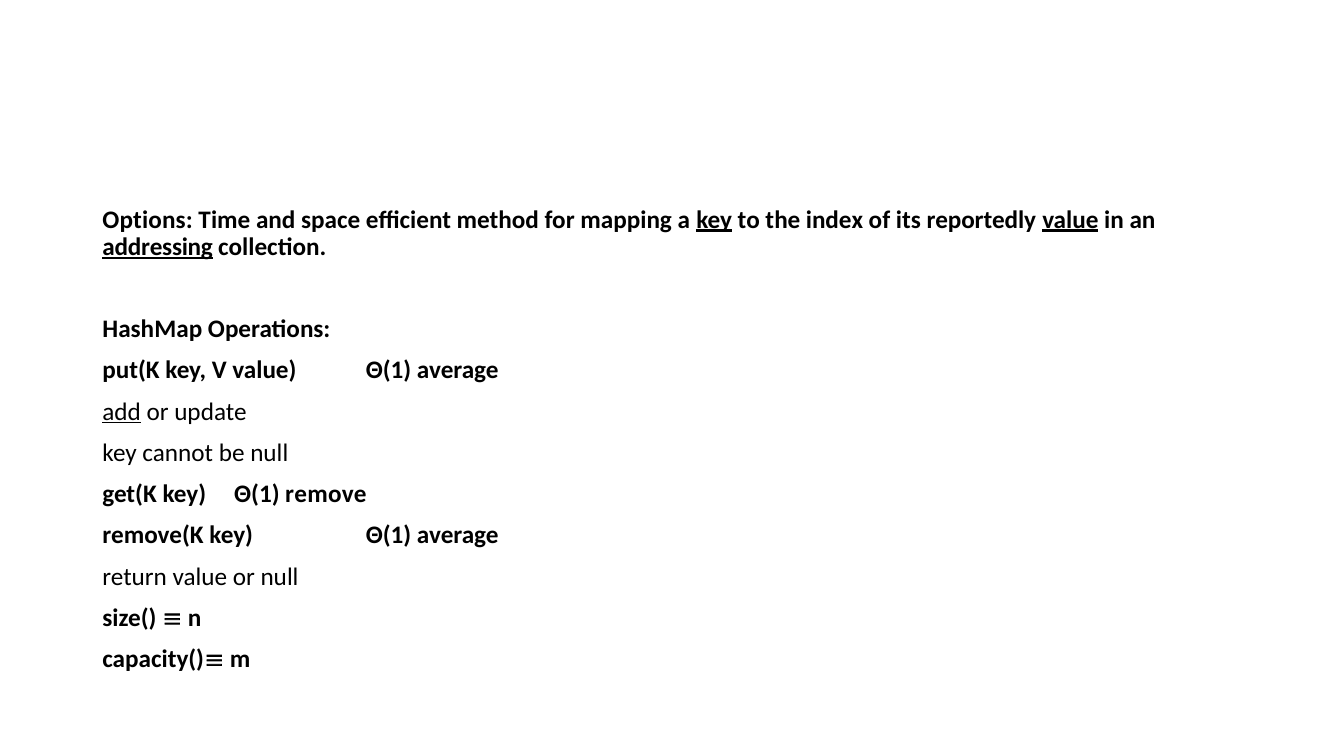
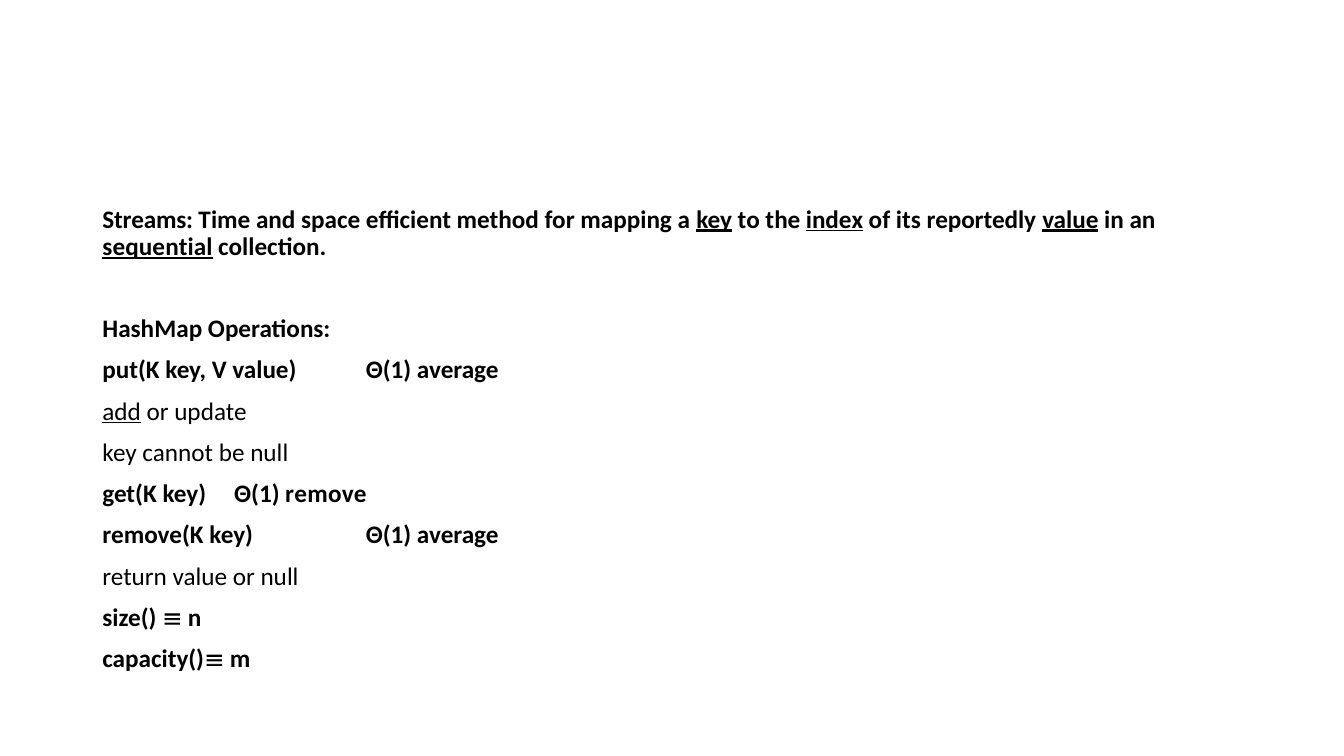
Options: Options -> Streams
index underline: none -> present
addressing: addressing -> sequential
